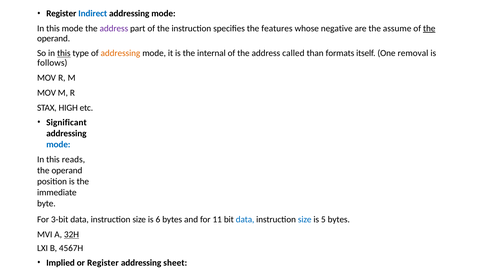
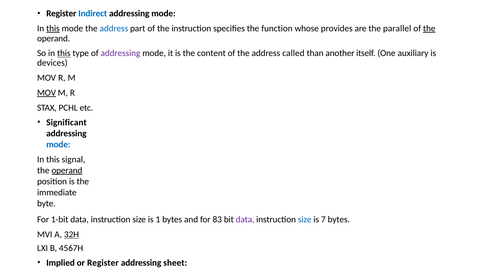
this at (53, 28) underline: none -> present
address at (114, 28) colour: purple -> blue
features: features -> function
negative: negative -> provides
assume: assume -> parallel
addressing at (120, 53) colour: orange -> purple
internal: internal -> content
formats: formats -> another
removal: removal -> auxiliary
follows: follows -> devices
MOV at (47, 93) underline: none -> present
HIGH: HIGH -> PCHL
reads: reads -> signal
operand at (67, 170) underline: none -> present
3-bit: 3-bit -> 1-bit
6: 6 -> 1
11: 11 -> 83
data at (245, 219) colour: blue -> purple
5: 5 -> 7
